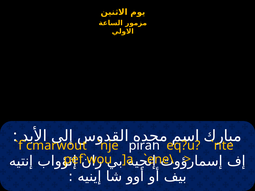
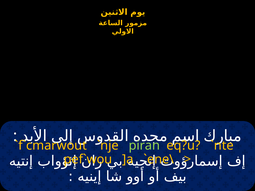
piran colour: white -> light green
